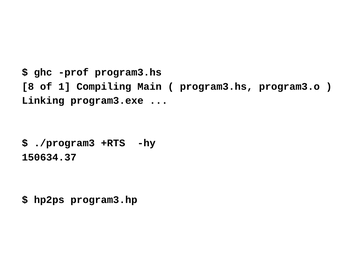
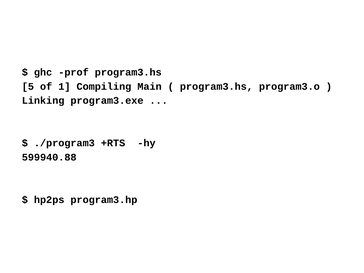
8: 8 -> 5
150634.37: 150634.37 -> 599940.88
